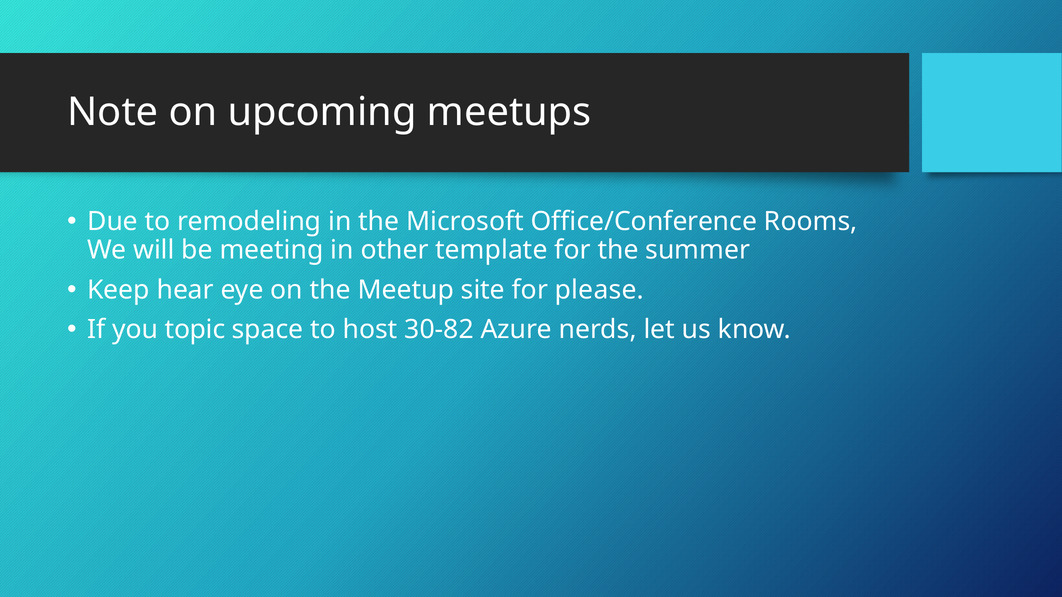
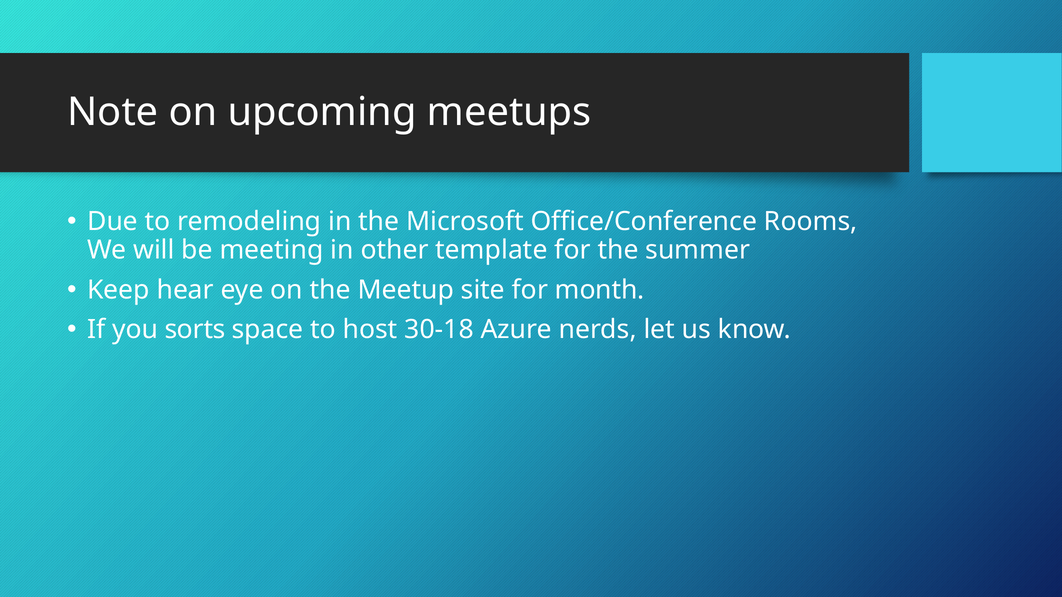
please: please -> month
topic: topic -> sorts
30-82: 30-82 -> 30-18
